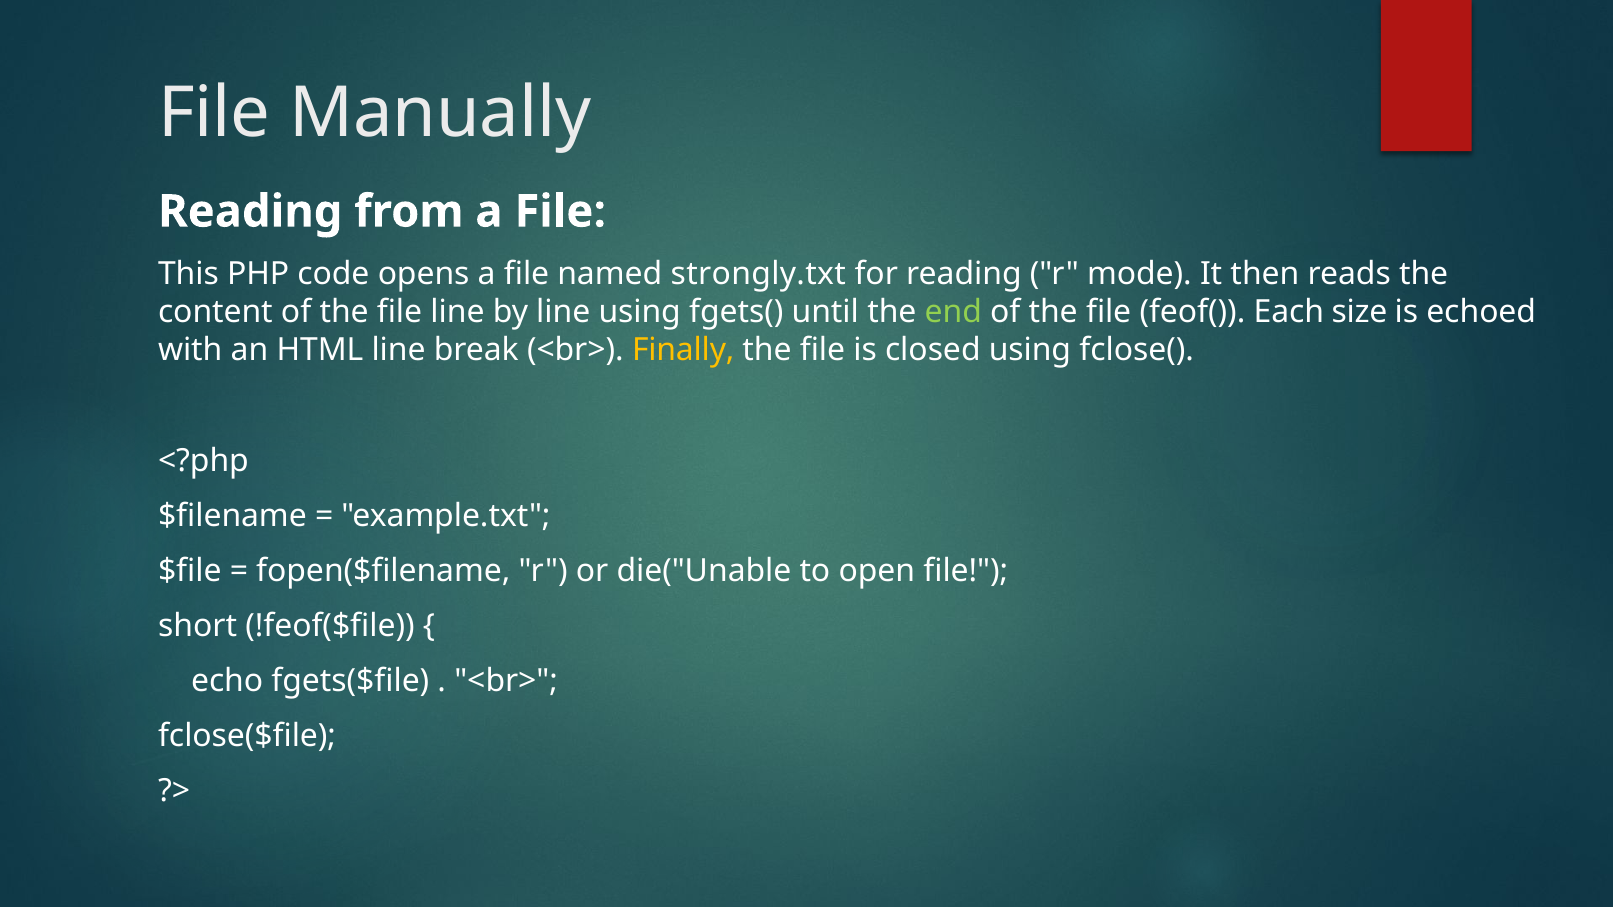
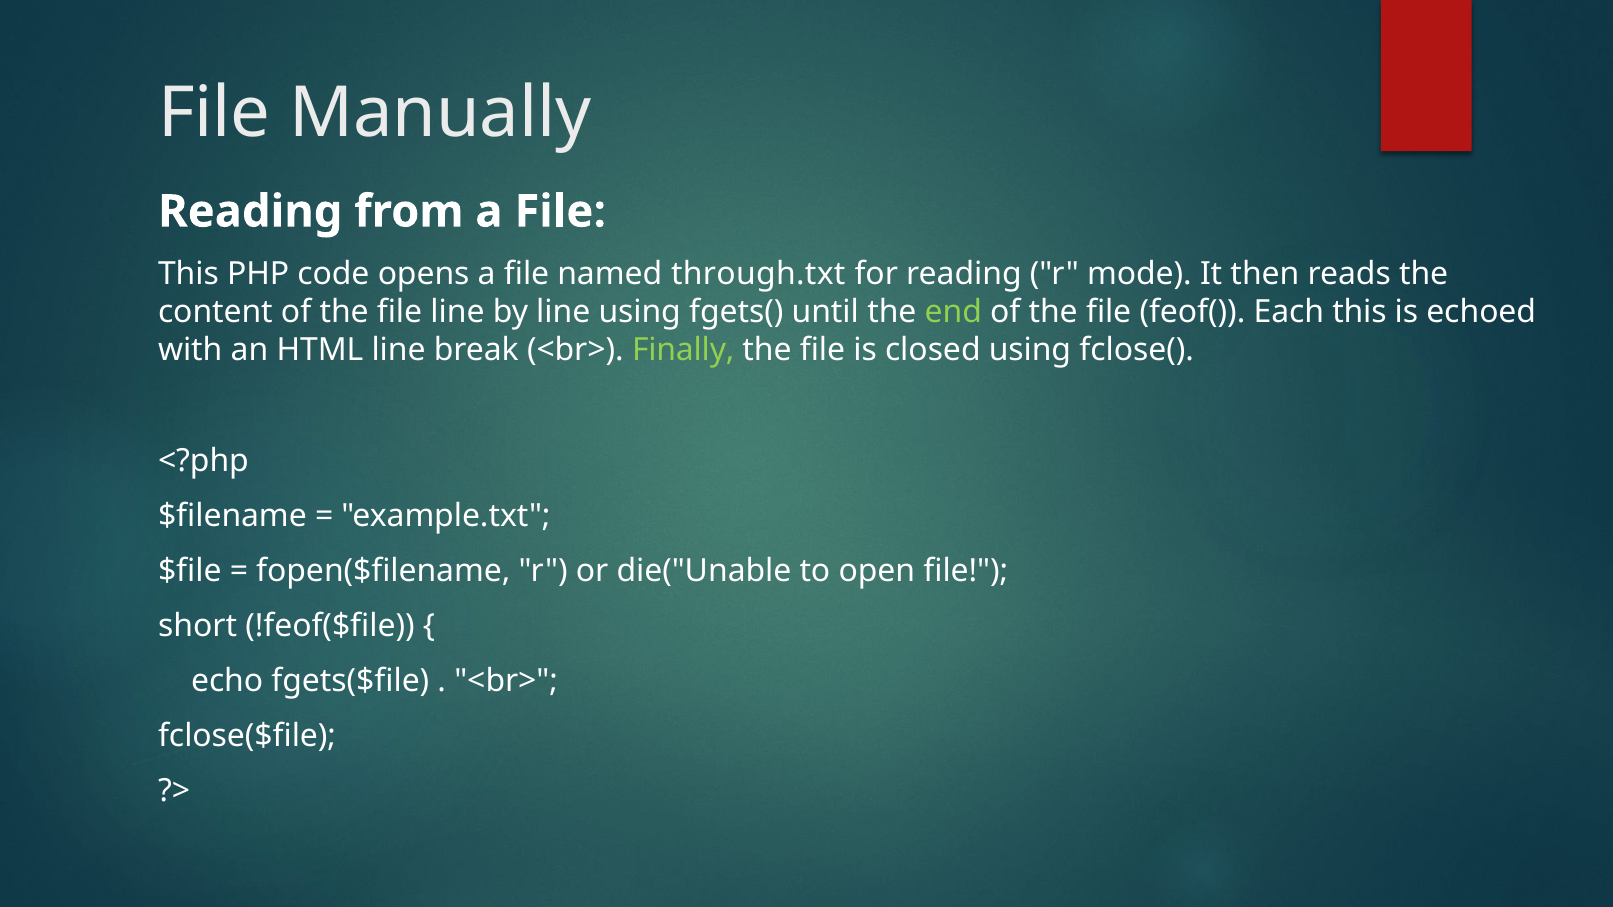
strongly.txt: strongly.txt -> through.txt
Each size: size -> this
Finally colour: yellow -> light green
